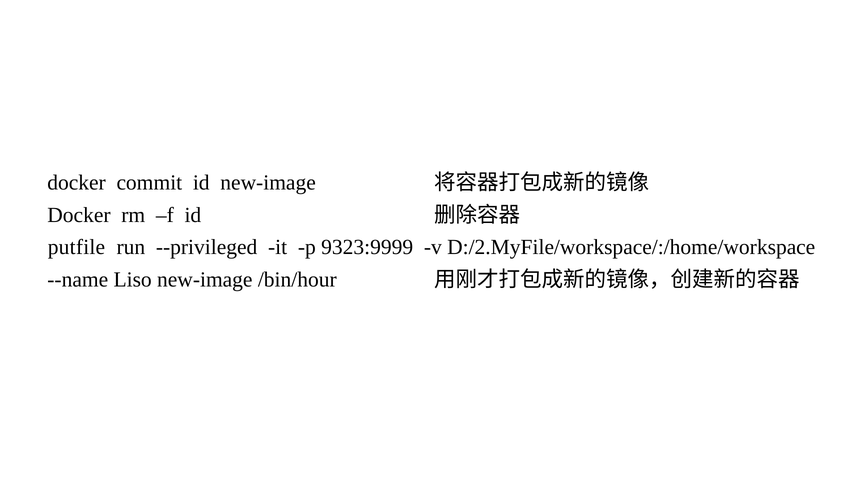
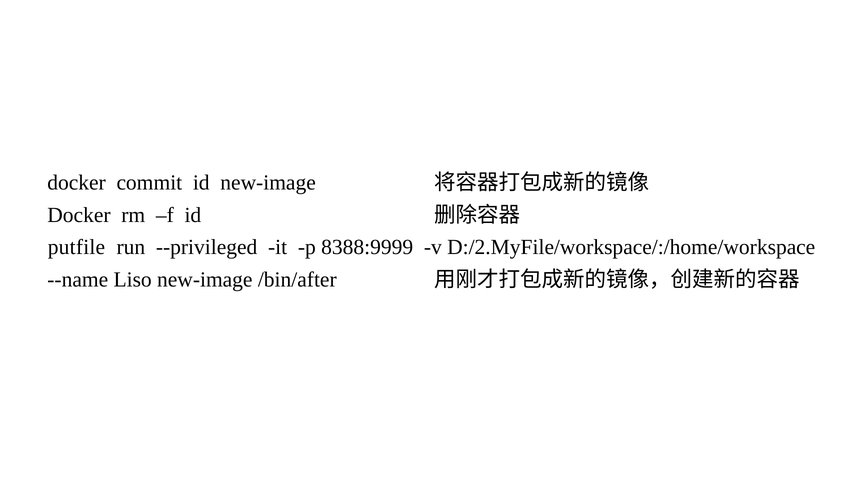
9323:9999: 9323:9999 -> 8388:9999
/bin/hour: /bin/hour -> /bin/after
